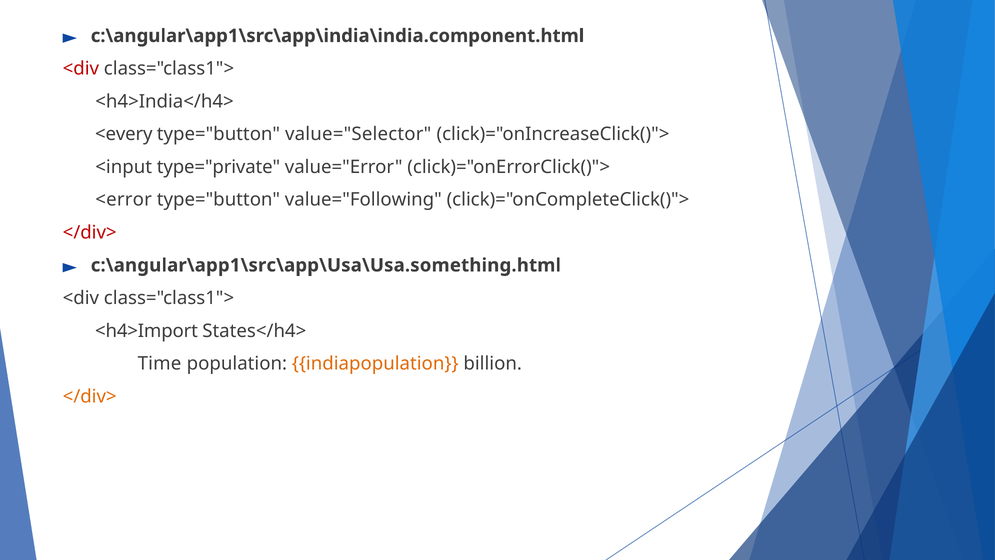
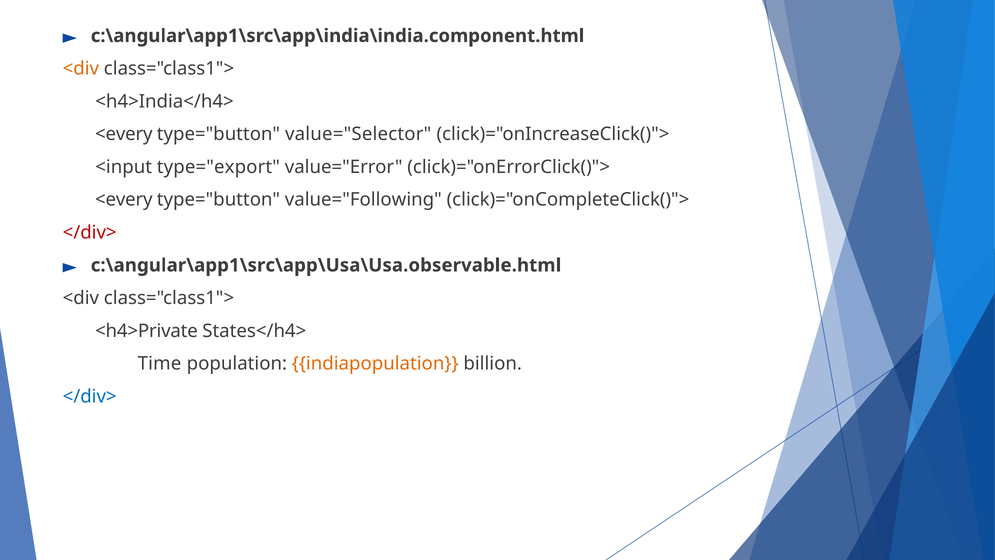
<div at (81, 69) colour: red -> orange
type="private: type="private -> type="export
<error at (124, 200): <error -> <every
c:\angular\app1\src\app\Usa\Usa.something.html: c:\angular\app1\src\app\Usa\Usa.something.html -> c:\angular\app1\src\app\Usa\Usa.observable.html
<h4>Import: <h4>Import -> <h4>Private
</div> at (90, 396) colour: orange -> blue
